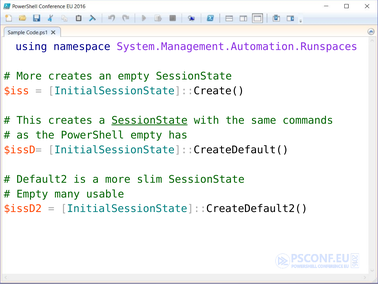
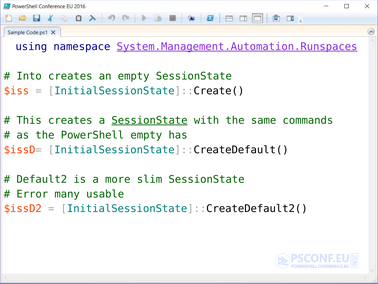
System.Management.Automation.Runspaces underline: none -> present
More at (29, 76): More -> Into
Empty at (32, 194): Empty -> Error
